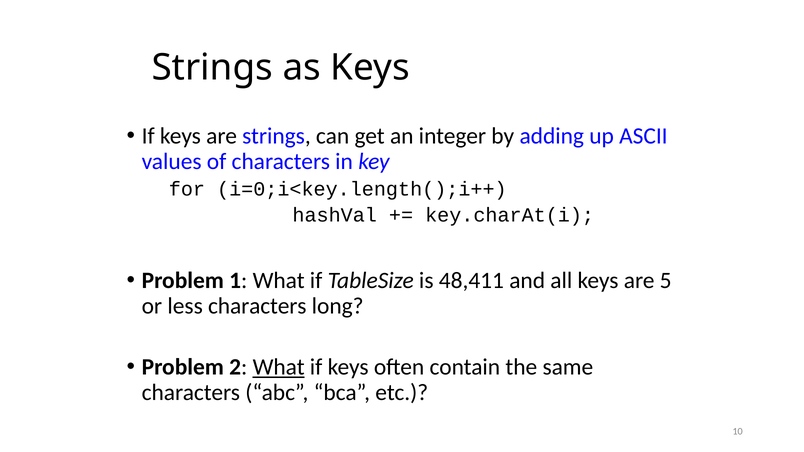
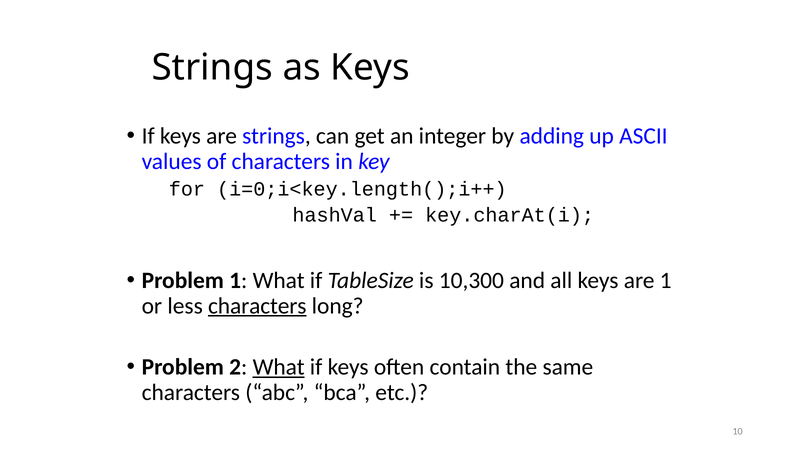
48,411: 48,411 -> 10,300
are 5: 5 -> 1
characters at (257, 306) underline: none -> present
